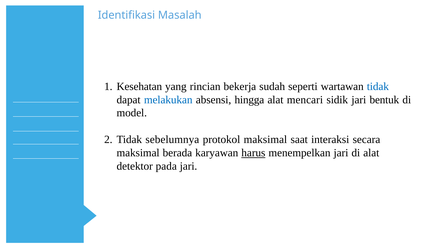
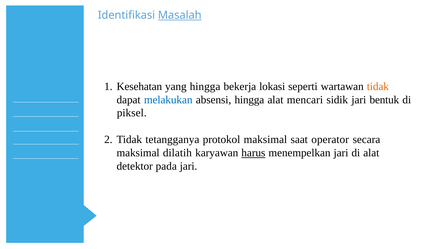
Masalah underline: none -> present
yang rincian: rincian -> hingga
sudah: sudah -> lokasi
tidak at (378, 86) colour: blue -> orange
model: model -> piksel
sebelumnya: sebelumnya -> tetangganya
interaksi: interaksi -> operator
berada: berada -> dilatih
